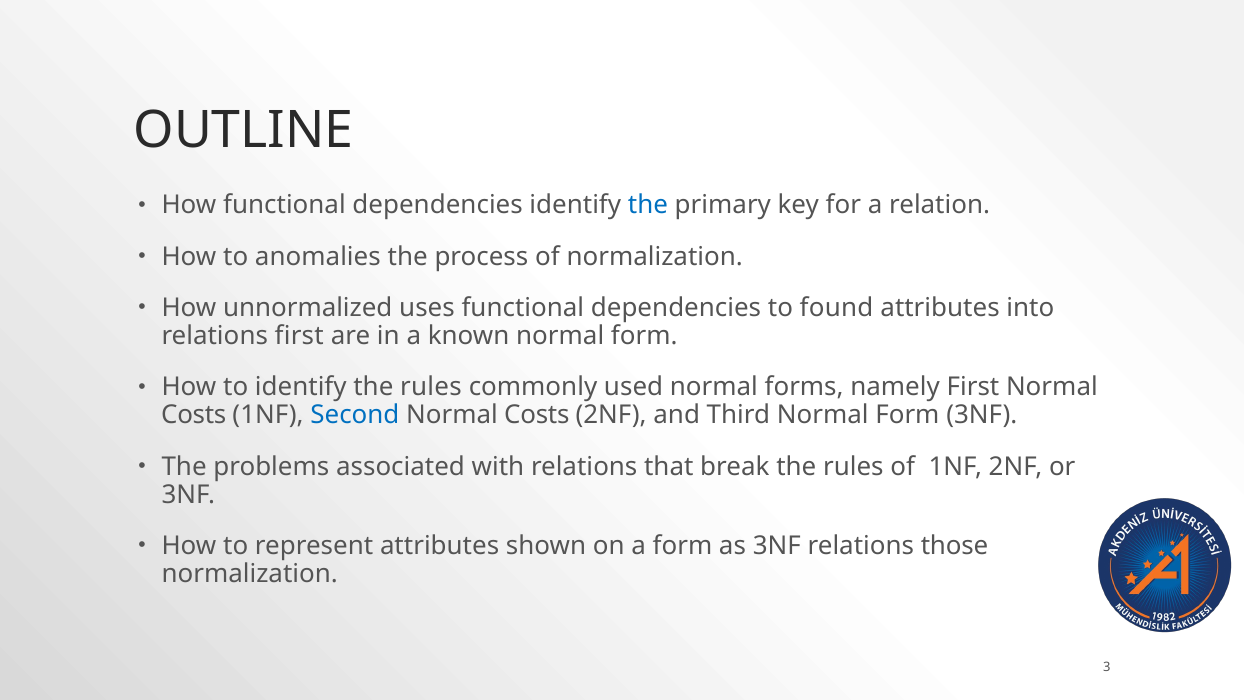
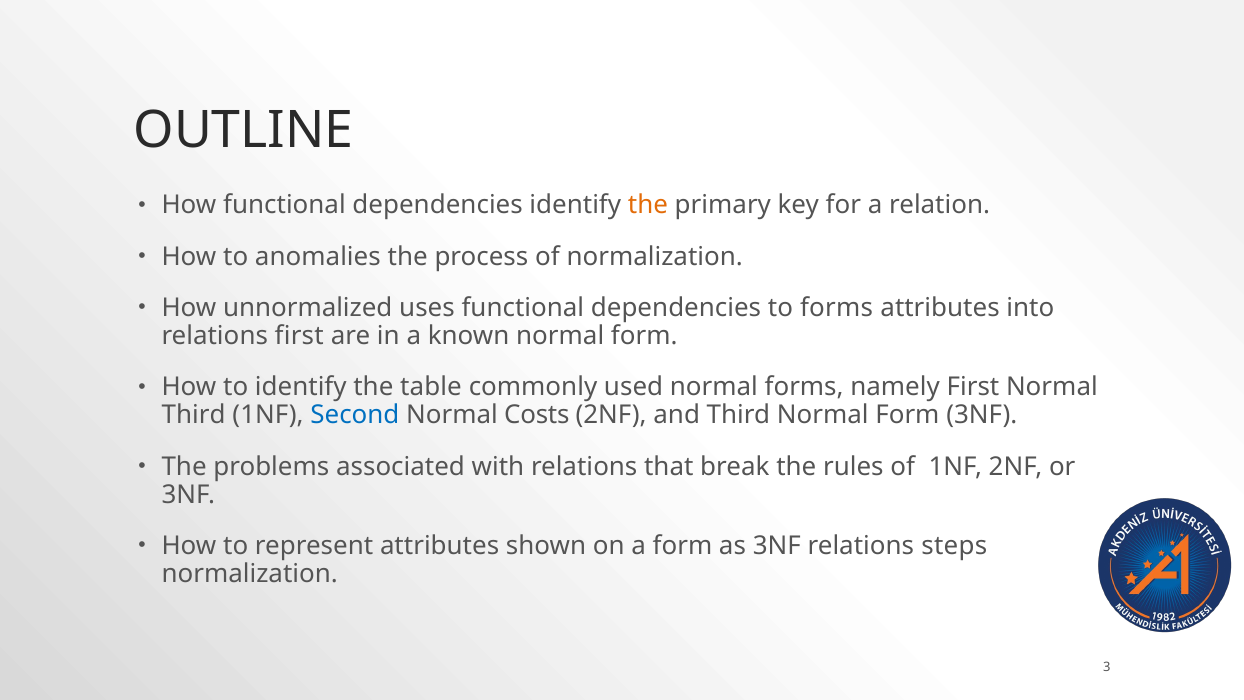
the at (648, 205) colour: blue -> orange
to found: found -> forms
identify the rules: rules -> table
Costs at (194, 415): Costs -> Third
those: those -> steps
